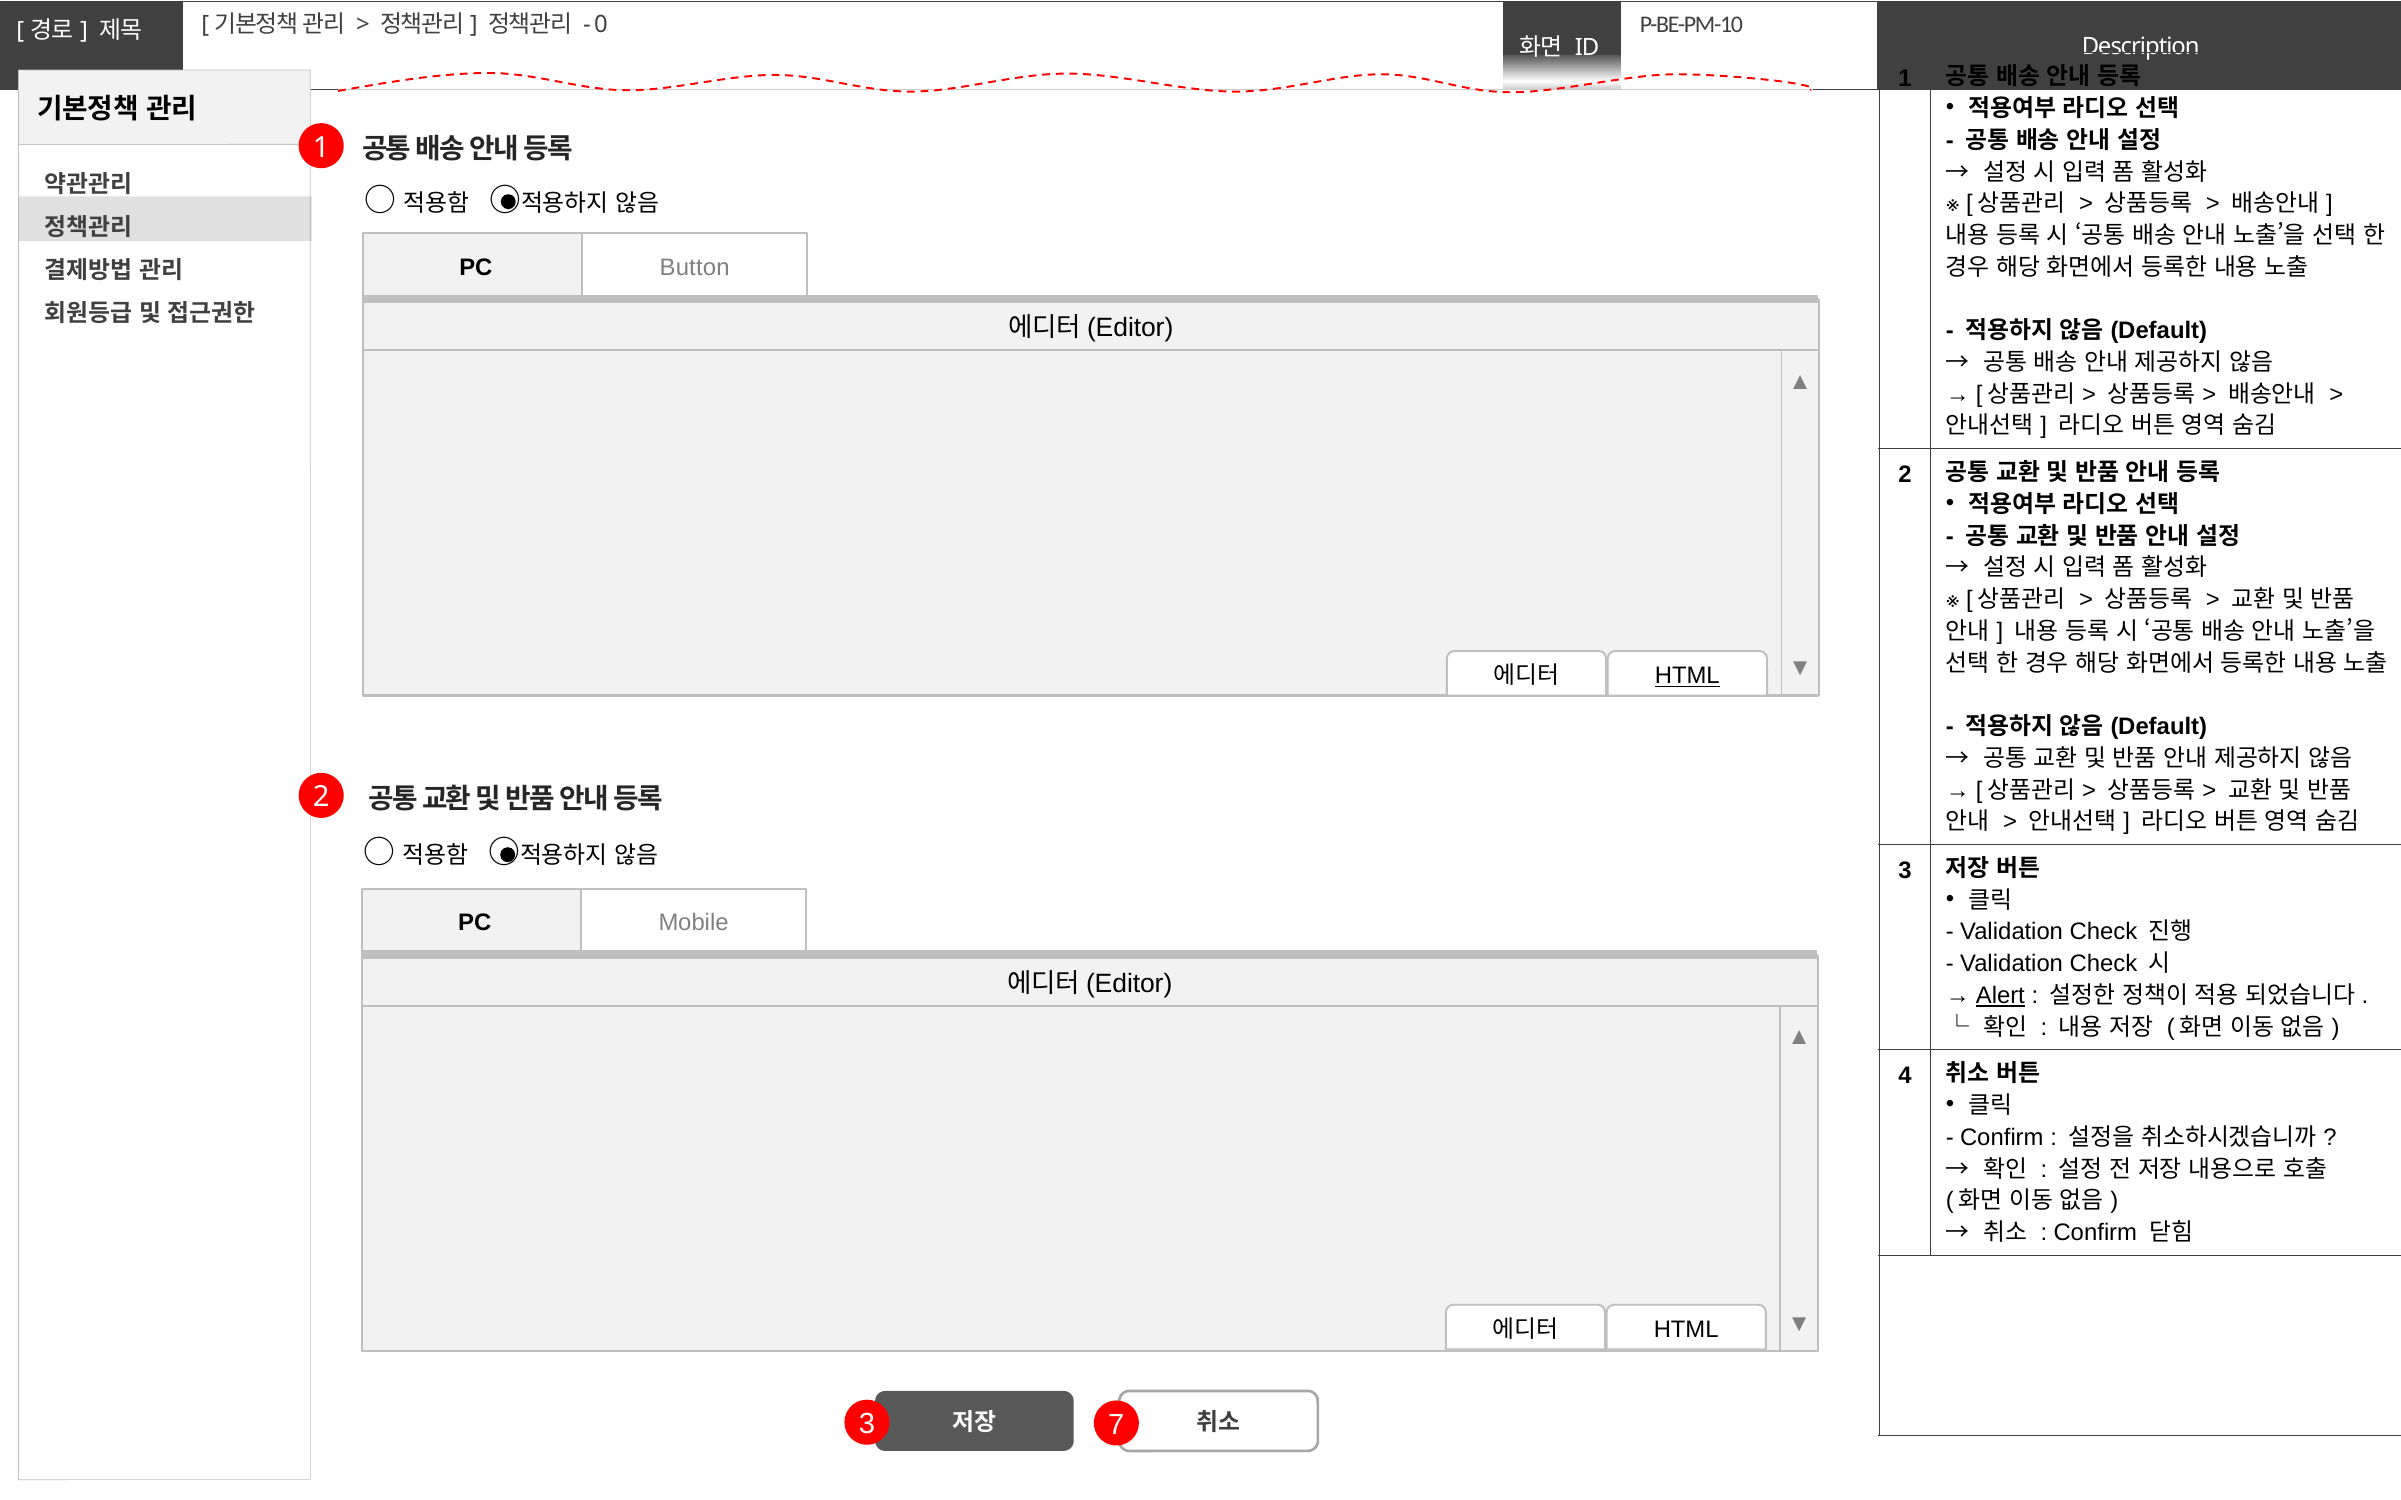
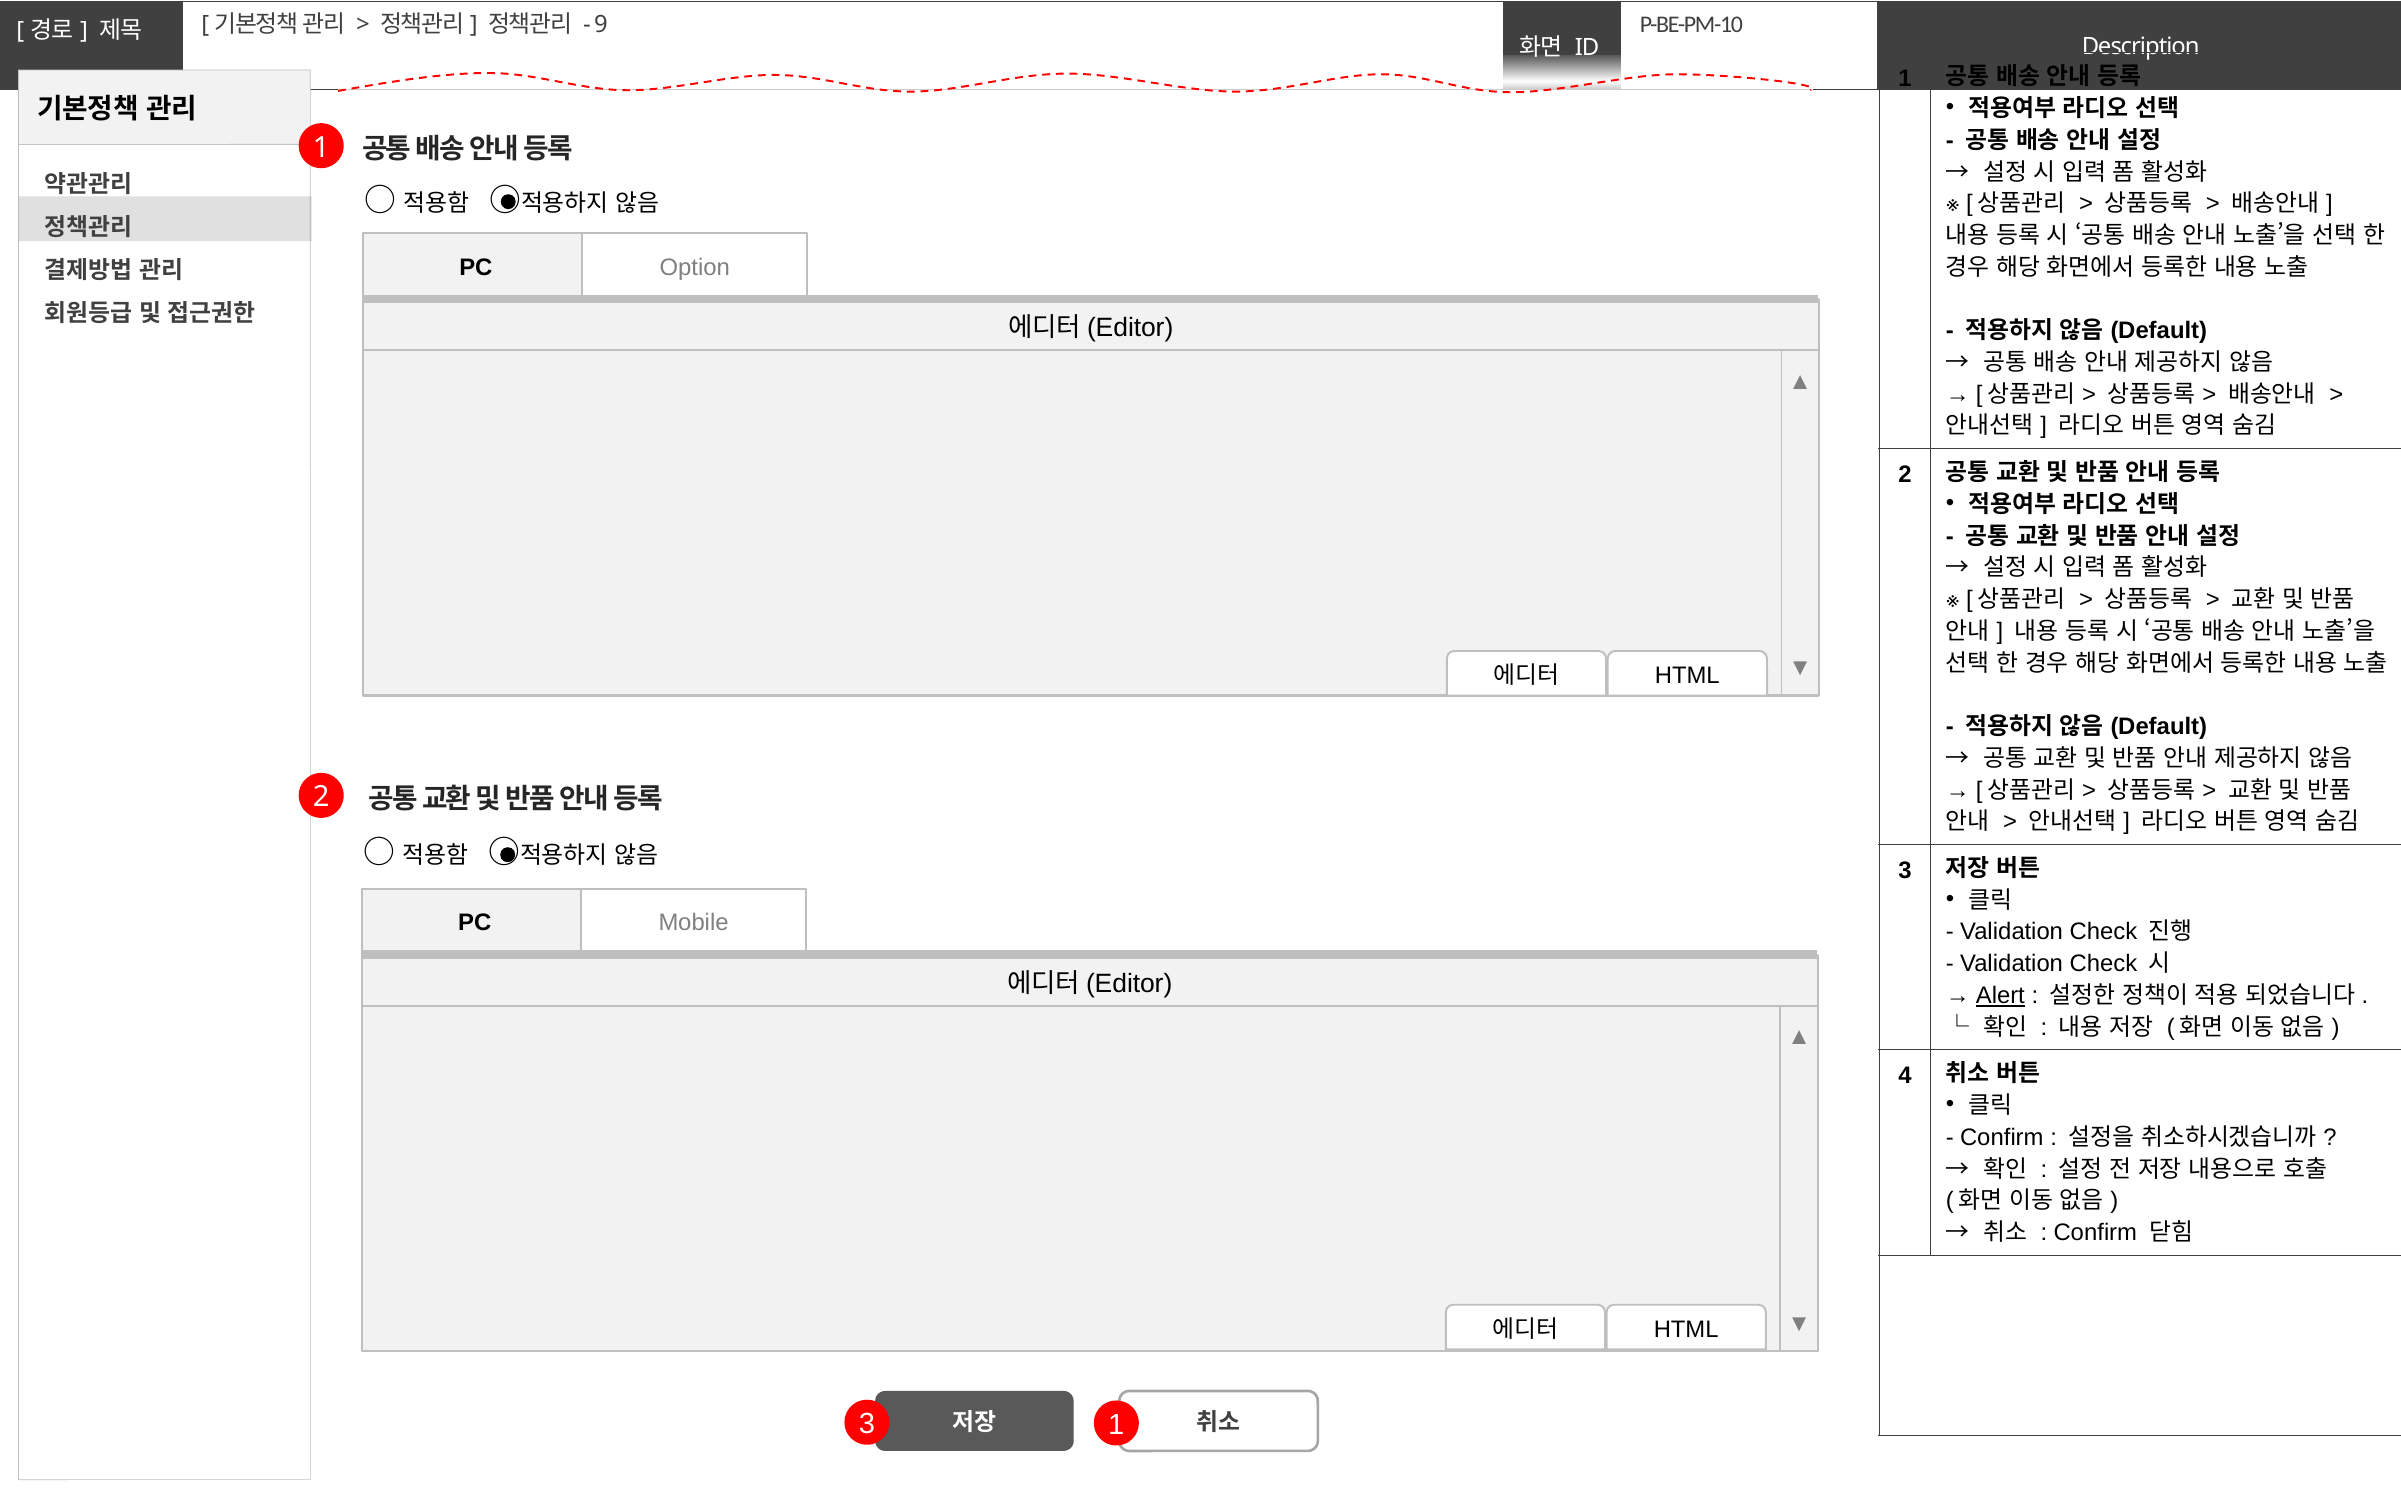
0: 0 -> 9
Button: Button -> Option
HTML at (1687, 676) underline: present -> none
3 7: 7 -> 1
